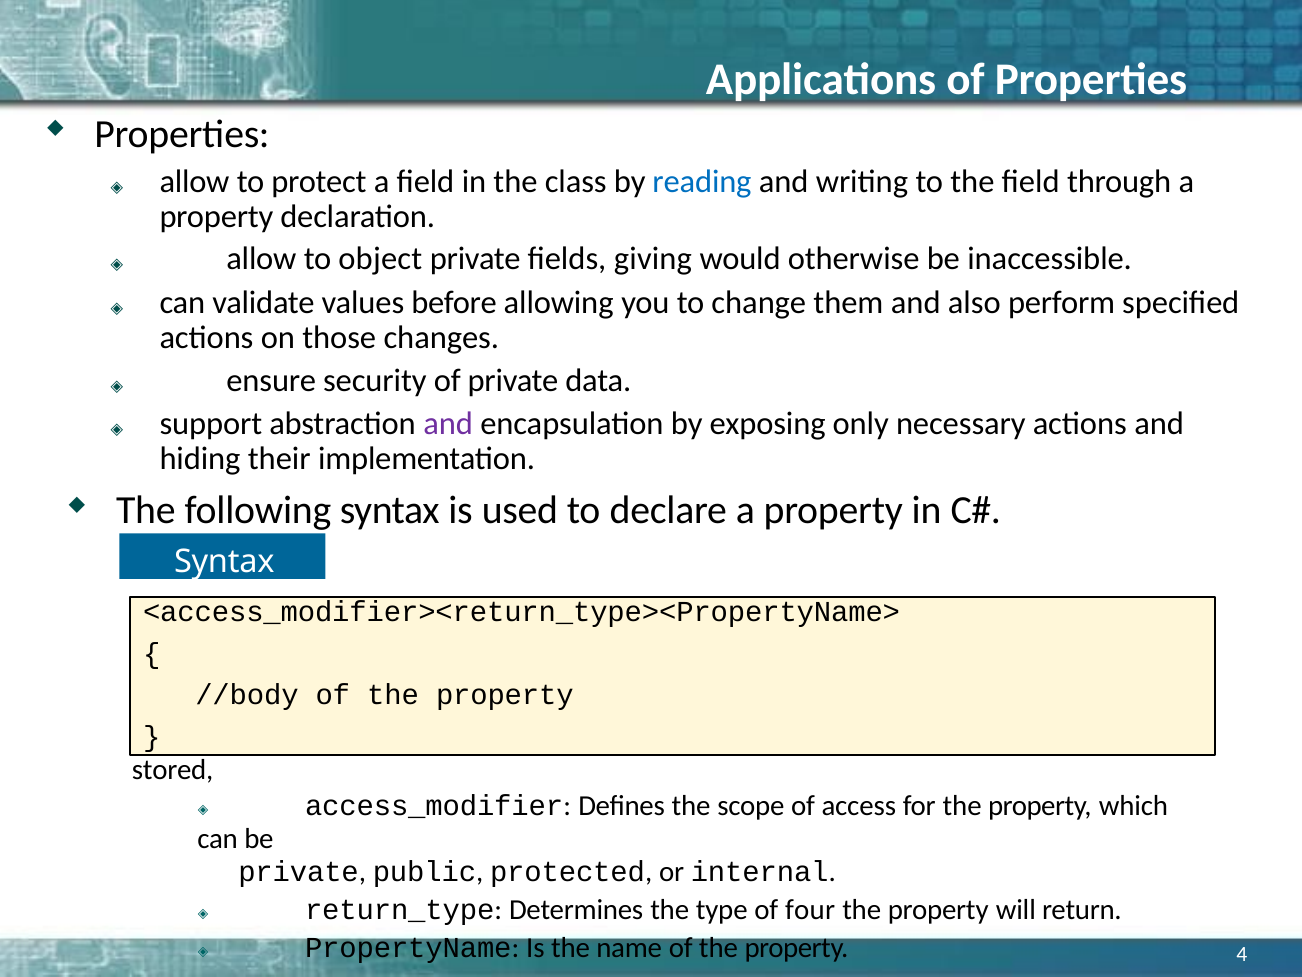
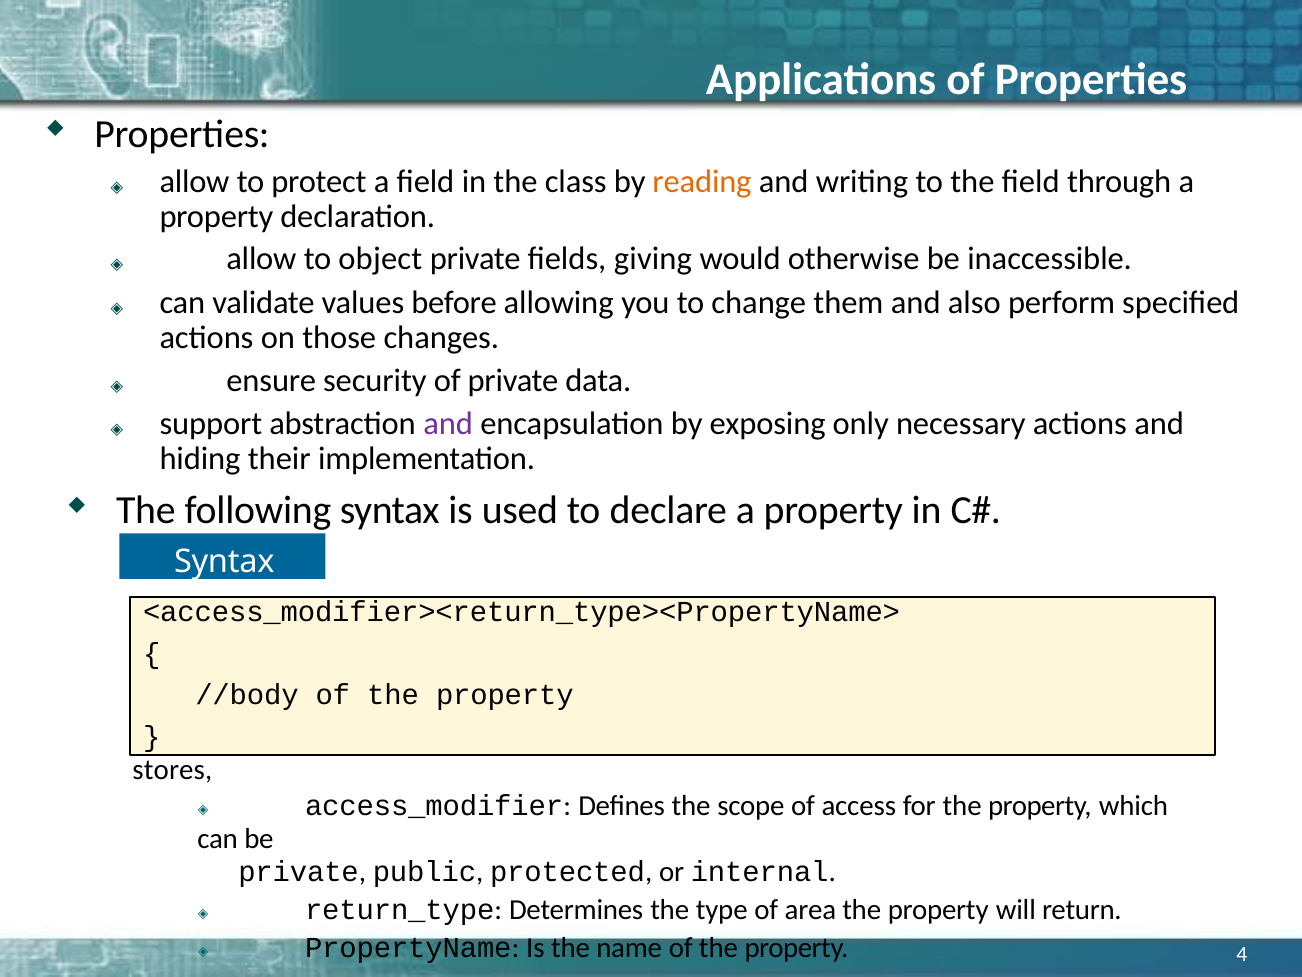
reading colour: blue -> orange
stored: stored -> stores
four: four -> area
